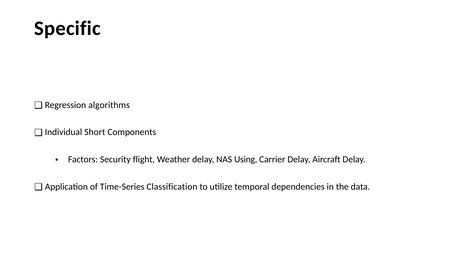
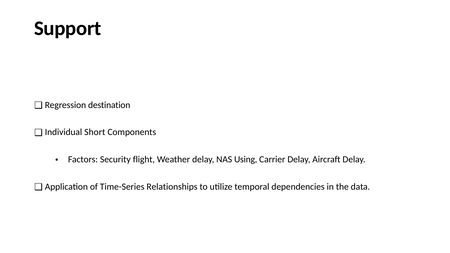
Specific: Specific -> Support
algorithms: algorithms -> destination
Classification: Classification -> Relationships
